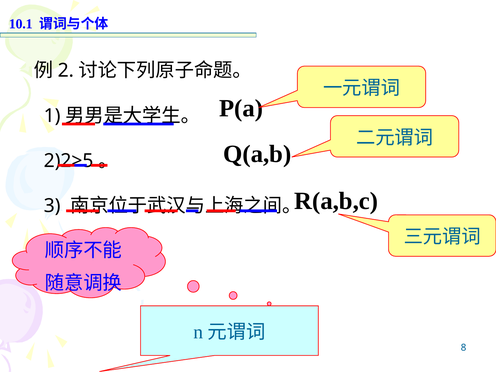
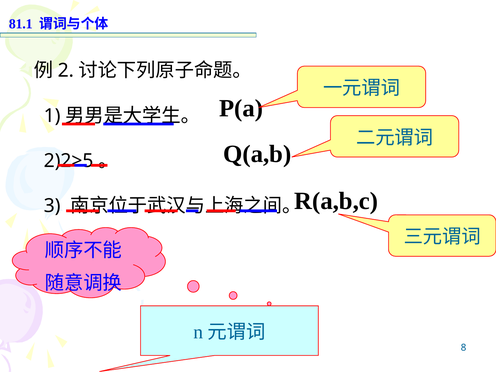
10.1: 10.1 -> 81.1
